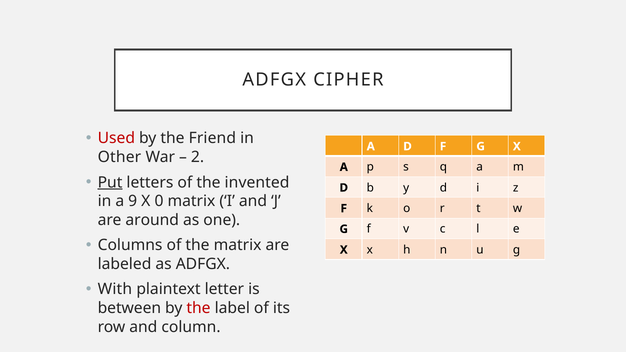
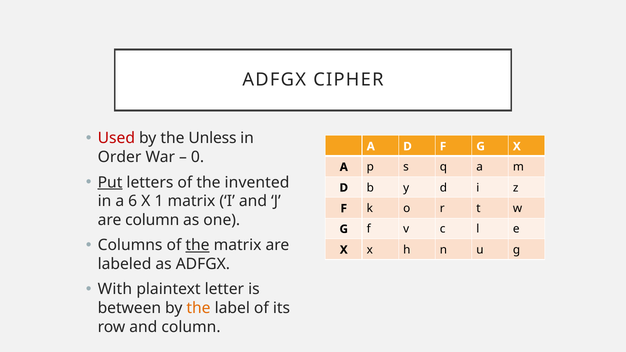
Friend: Friend -> Unless
Other: Other -> Order
2: 2 -> 0
9: 9 -> 6
0: 0 -> 1
are around: around -> column
the at (197, 245) underline: none -> present
the at (199, 308) colour: red -> orange
